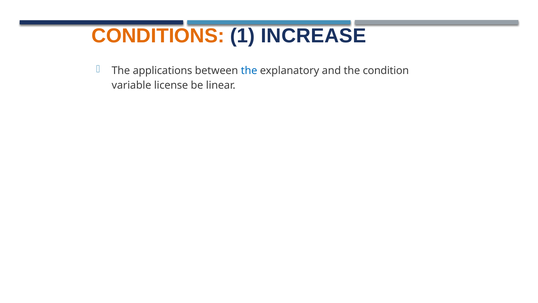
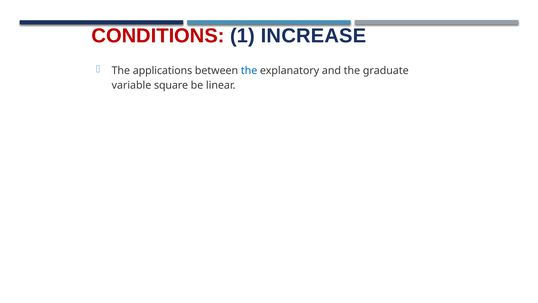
CONDITIONS colour: orange -> red
condition: condition -> graduate
license: license -> square
